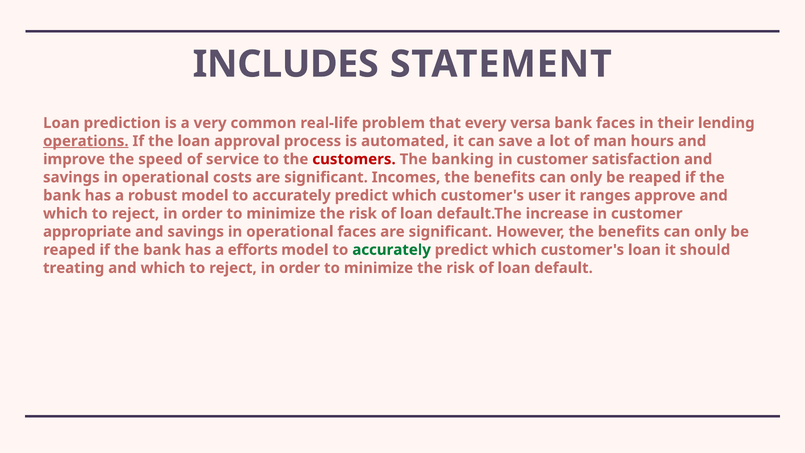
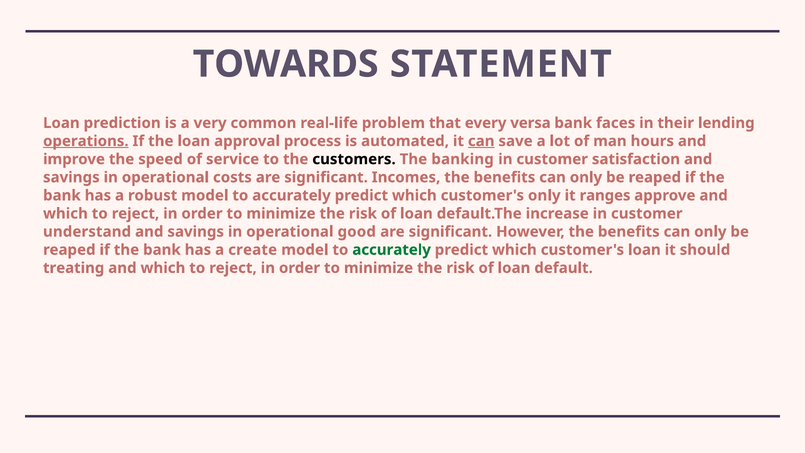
INCLUDES: INCLUDES -> TOWARDS
can at (481, 141) underline: none -> present
customers colour: red -> black
customer's user: user -> only
appropriate: appropriate -> understand
operational faces: faces -> good
efforts: efforts -> create
